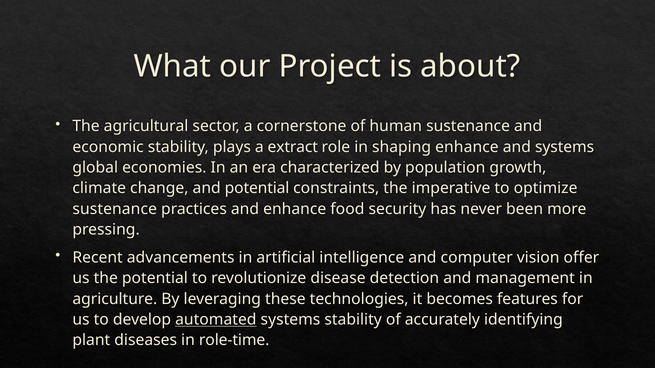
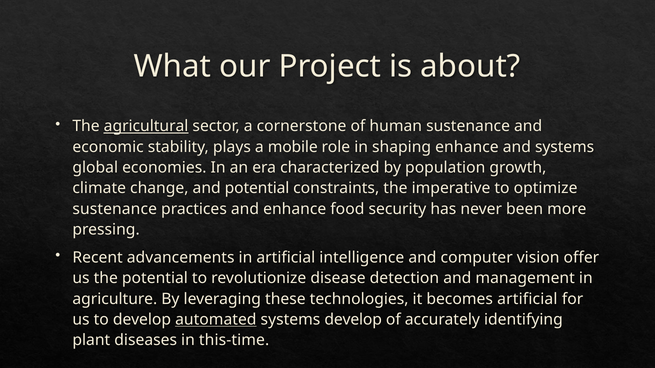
agricultural underline: none -> present
extract: extract -> mobile
becomes features: features -> artificial
systems stability: stability -> develop
role-time: role-time -> this-time
